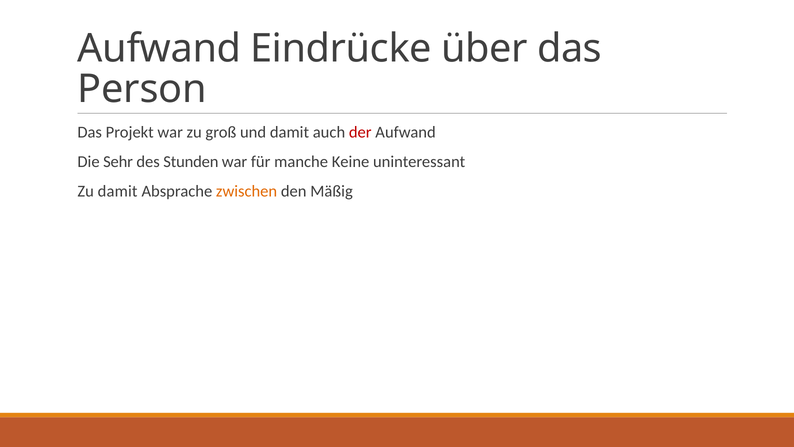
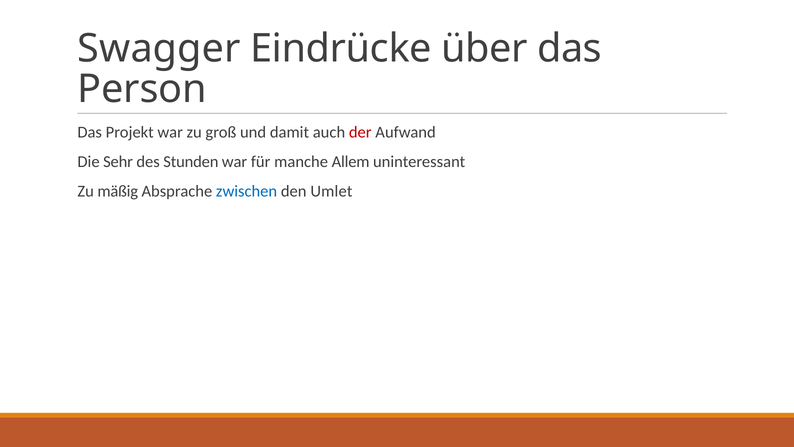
Aufwand at (159, 48): Aufwand -> Swagger
Keine: Keine -> Allem
Zu damit: damit -> mäßig
zwischen colour: orange -> blue
Mäßig: Mäßig -> Umlet
